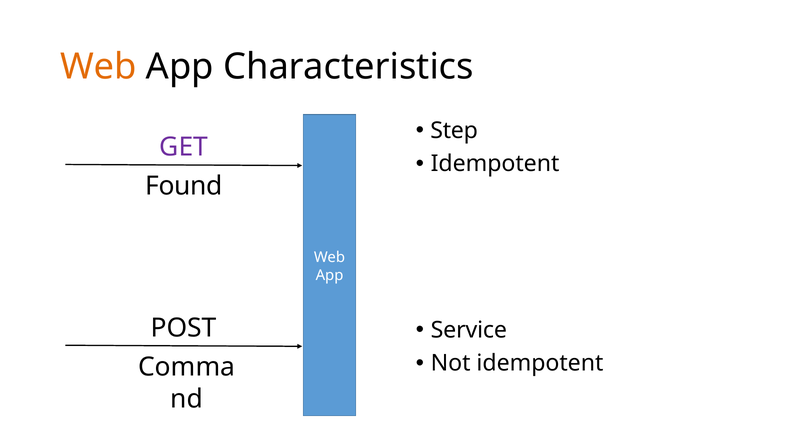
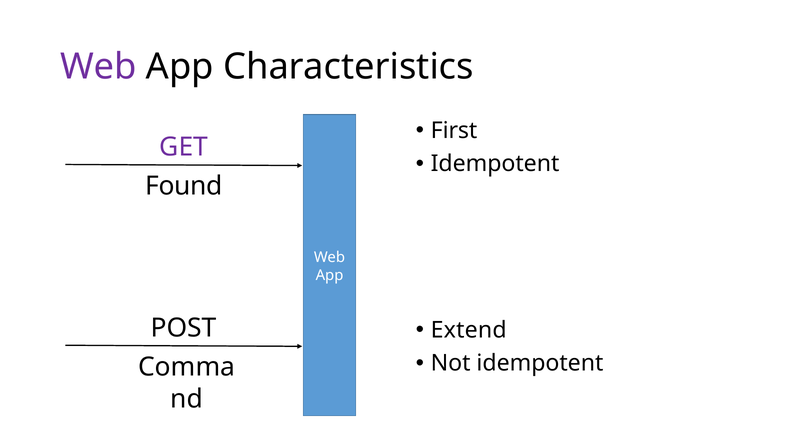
Web at (99, 67) colour: orange -> purple
Step: Step -> First
Service: Service -> Extend
